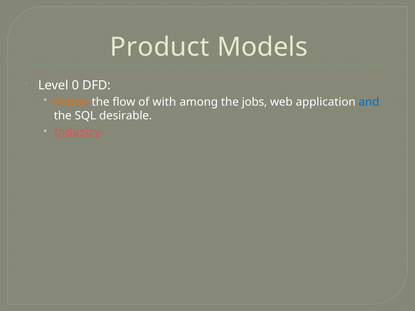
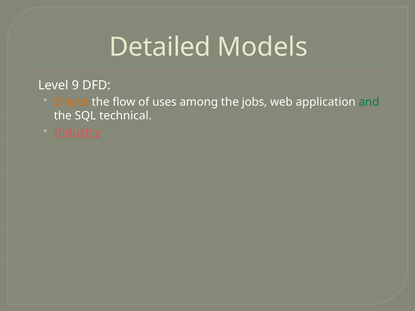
Product: Product -> Detailed
0: 0 -> 9
with: with -> uses
and colour: blue -> green
desirable: desirable -> technical
